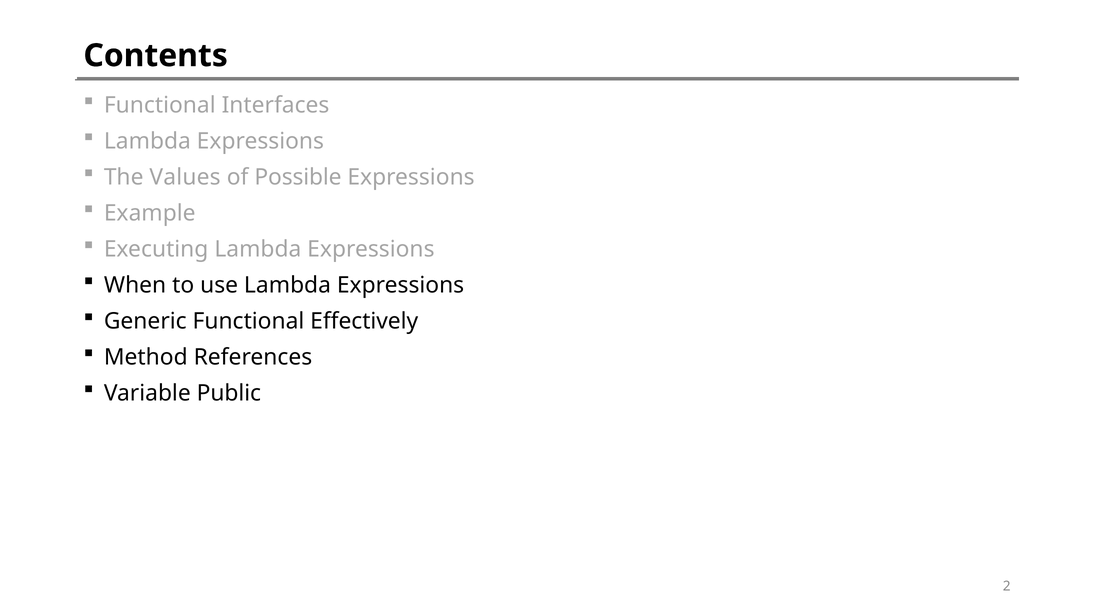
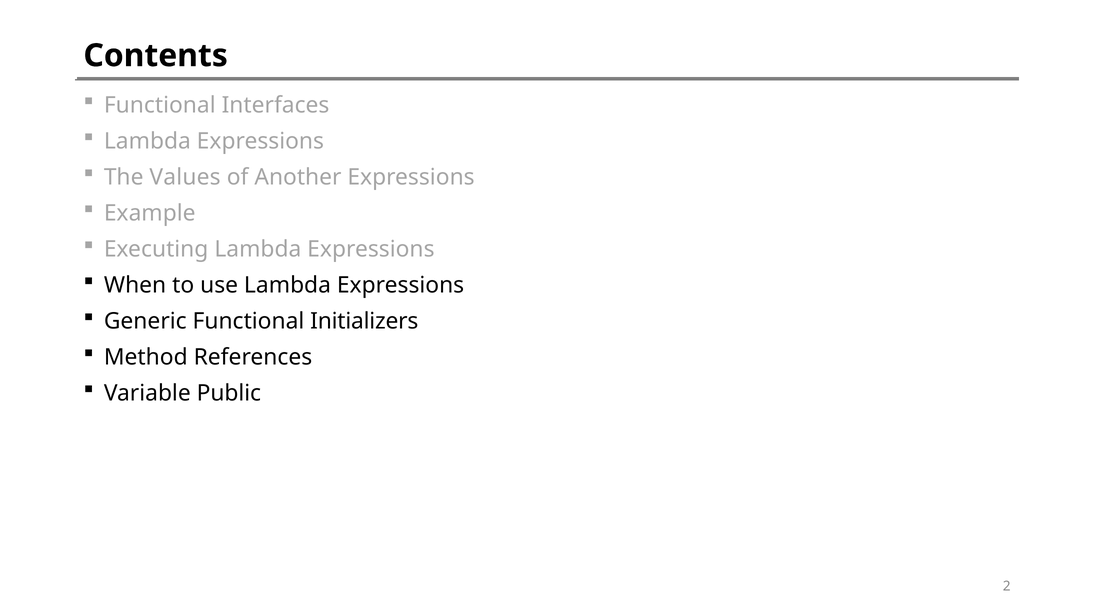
Possible: Possible -> Another
Effectively: Effectively -> Initializers
